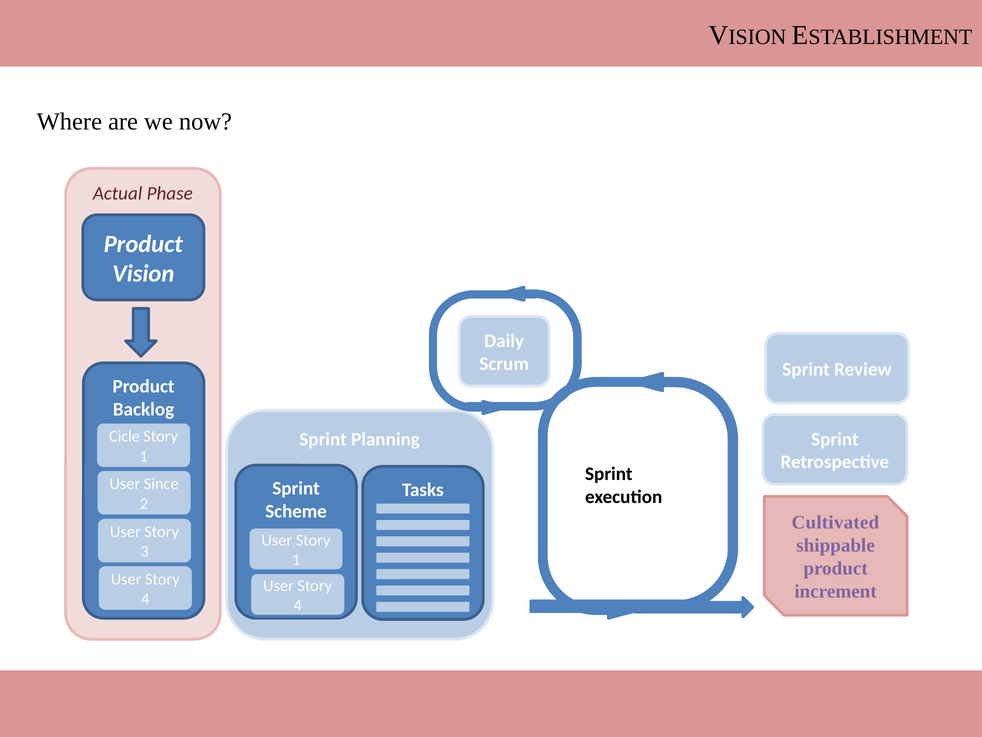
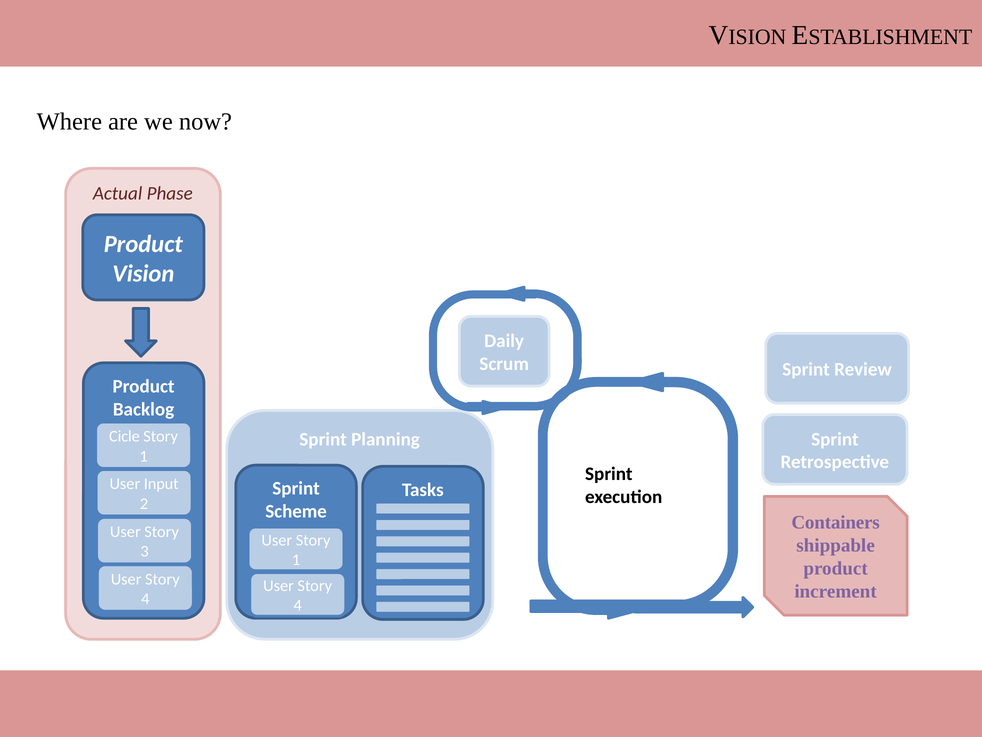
Since: Since -> Input
Cultivated: Cultivated -> Containers
